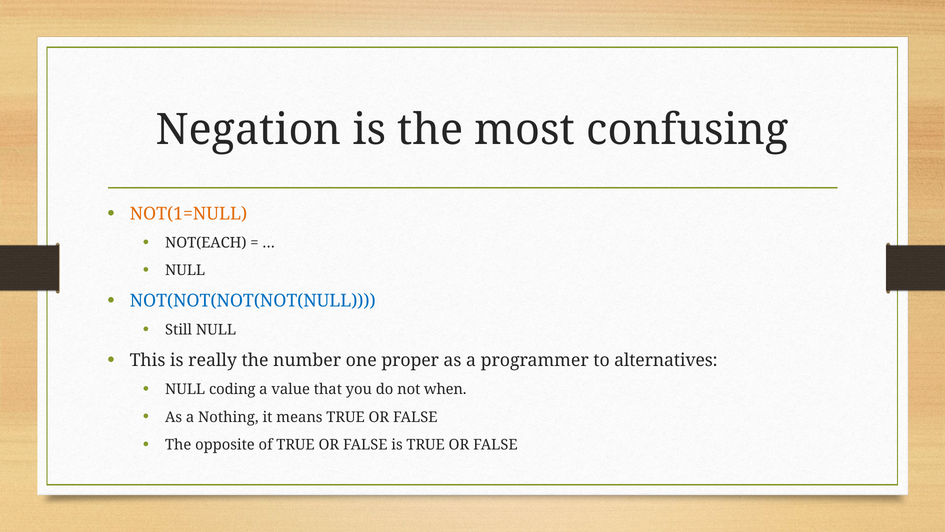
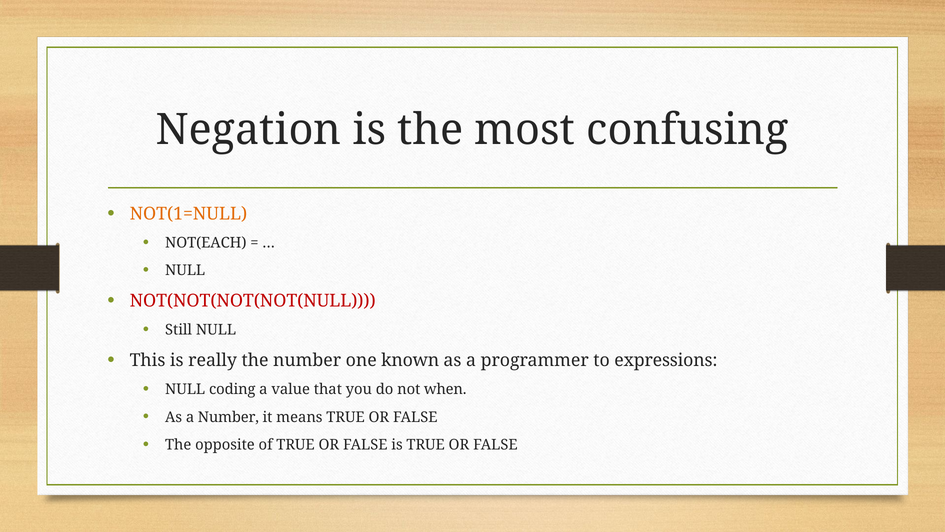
NOT(NOT(NOT(NOT(NULL colour: blue -> red
proper: proper -> known
alternatives: alternatives -> expressions
a Nothing: Nothing -> Number
